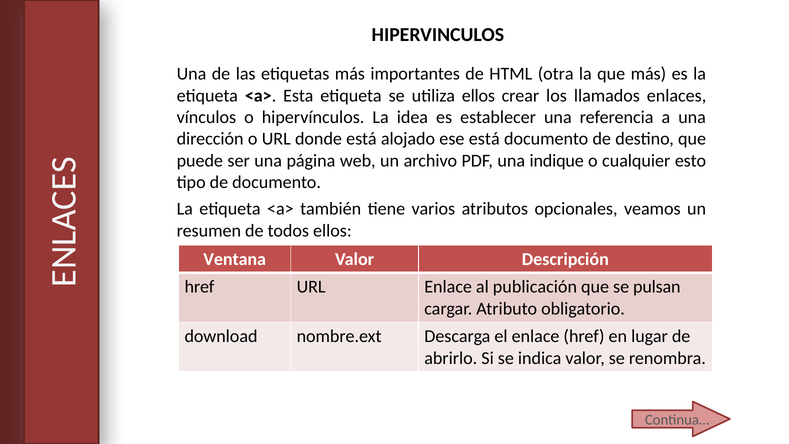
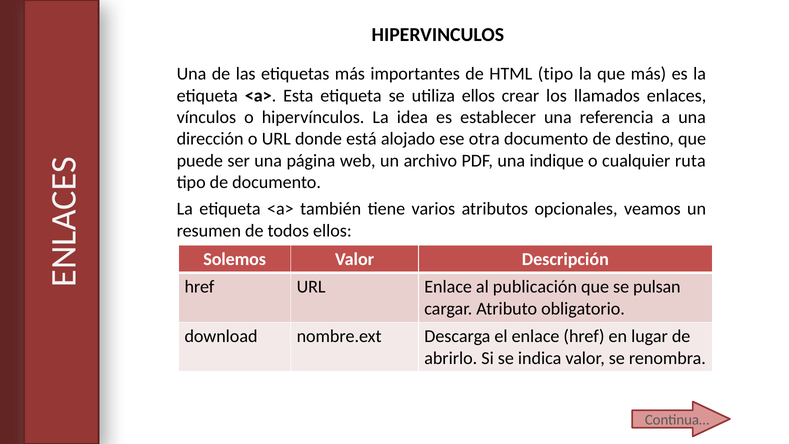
HTML otra: otra -> tipo
ese está: está -> otra
esto: esto -> ruta
Ventana: Ventana -> Solemos
